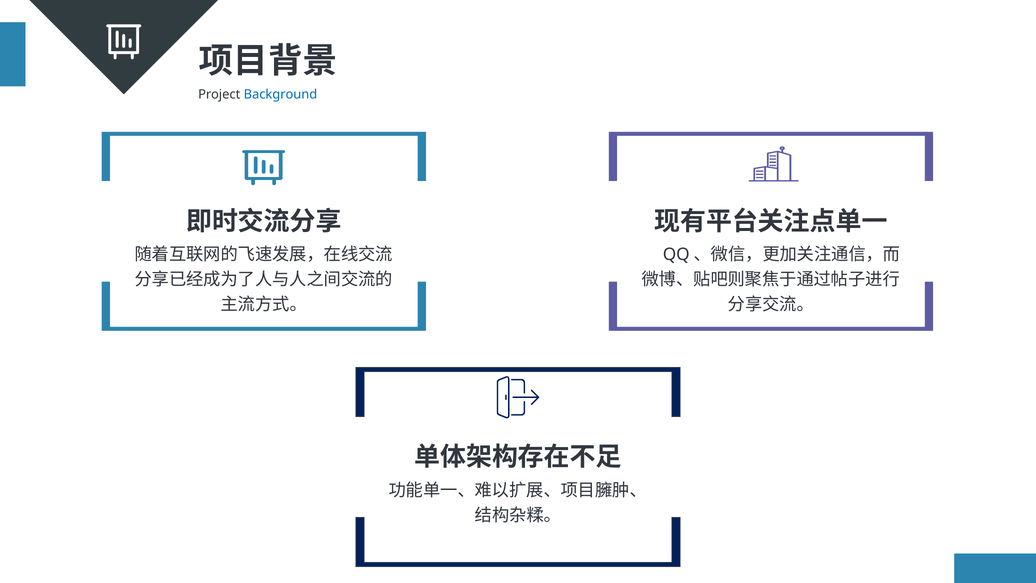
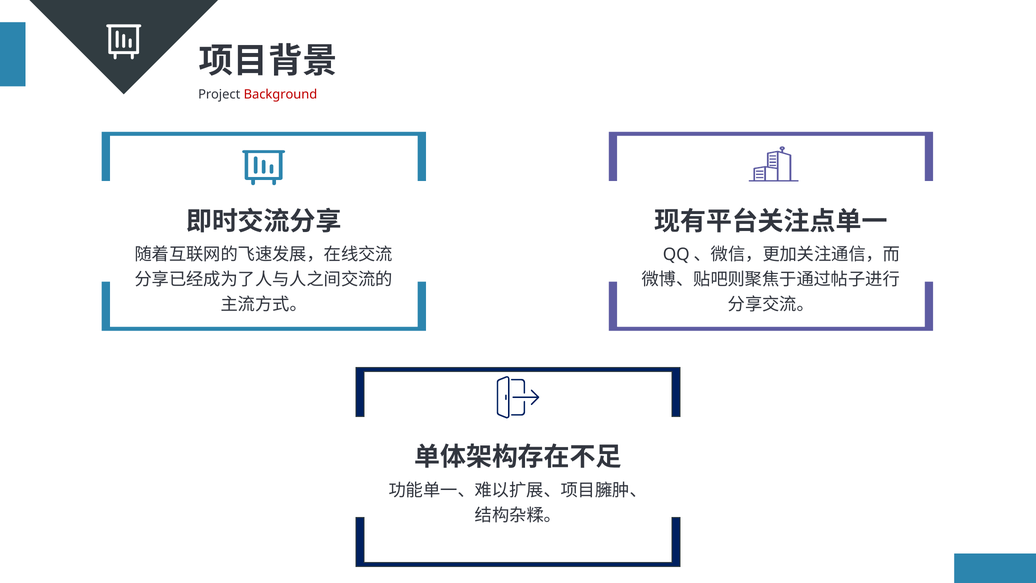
Background colour: blue -> red
